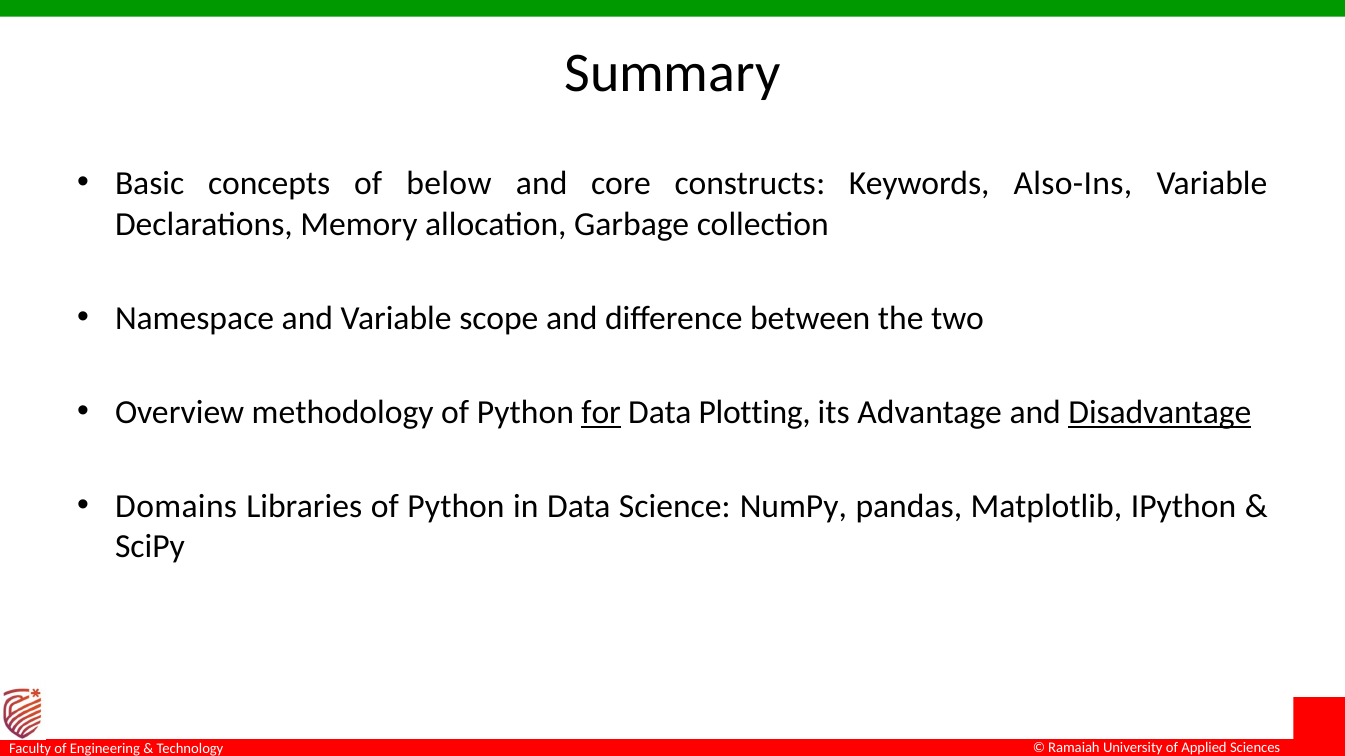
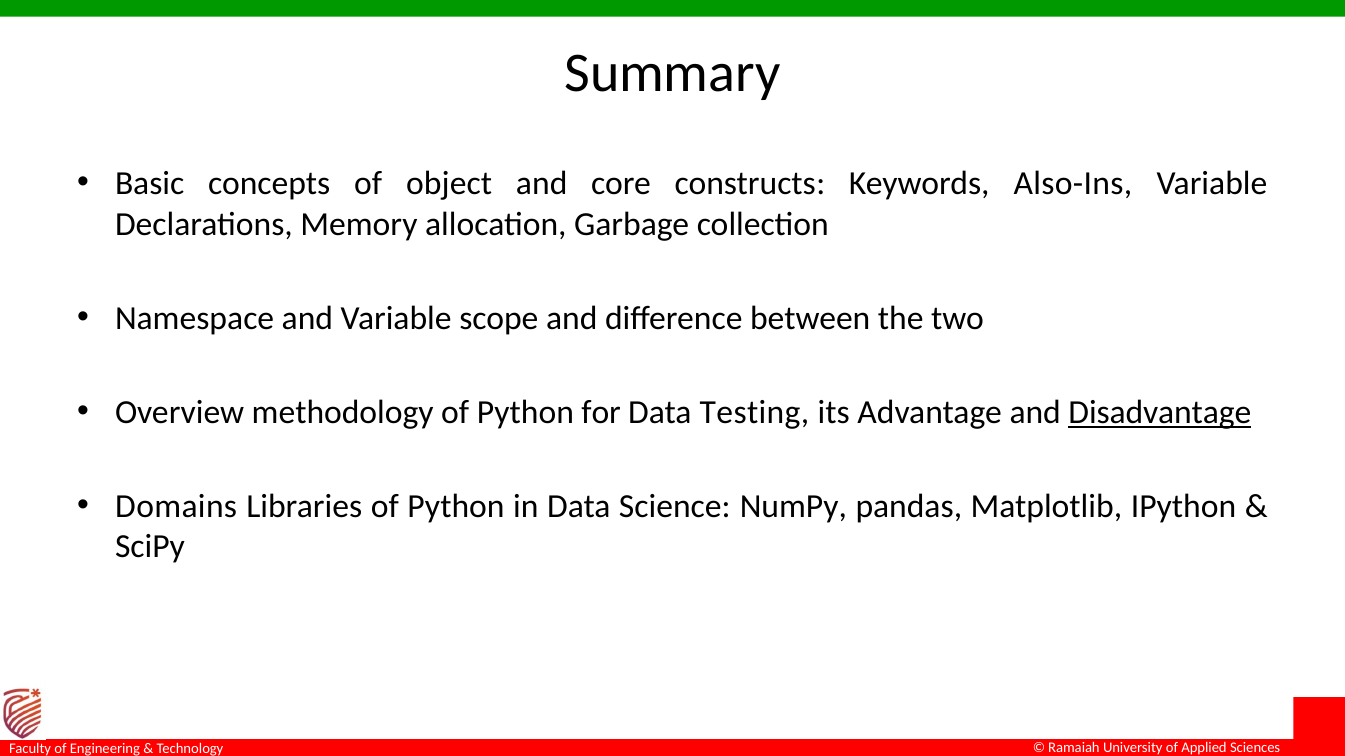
below: below -> object
for underline: present -> none
Plotting: Plotting -> Testing
